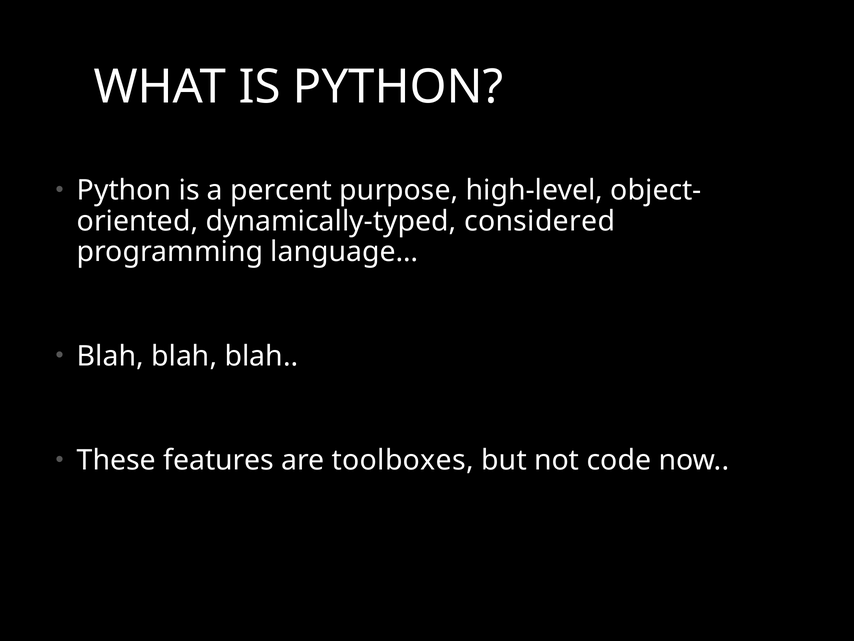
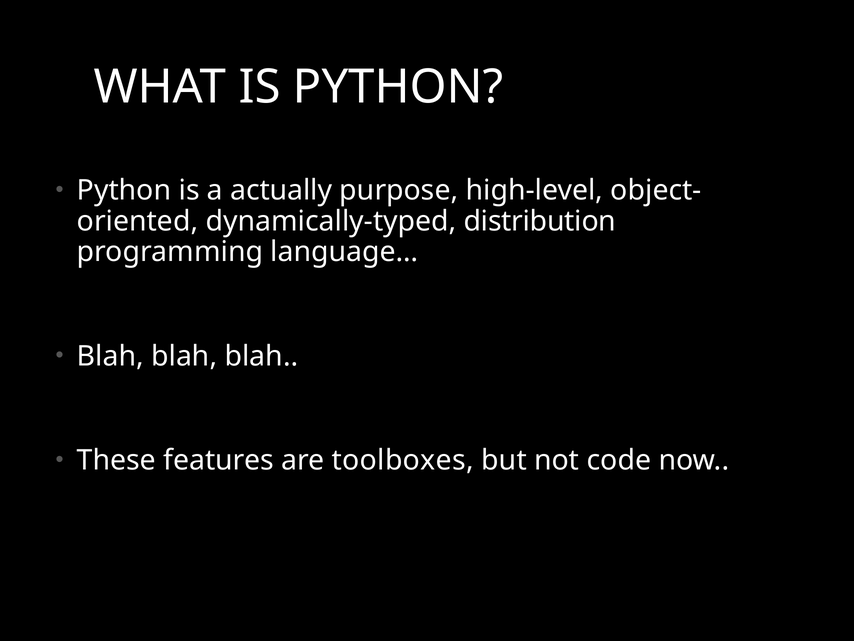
percent: percent -> actually
considered: considered -> distribution
